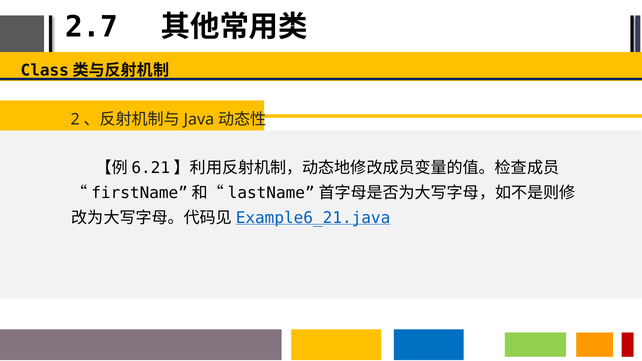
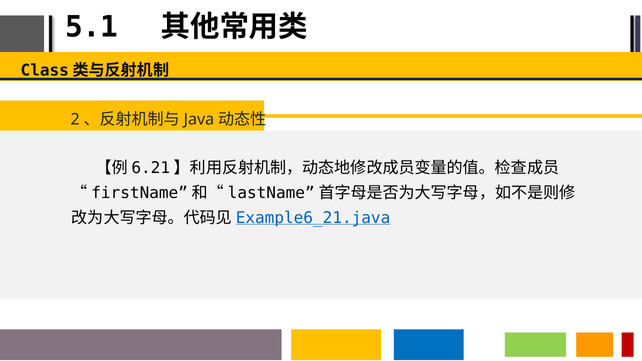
2.7: 2.7 -> 5.1
